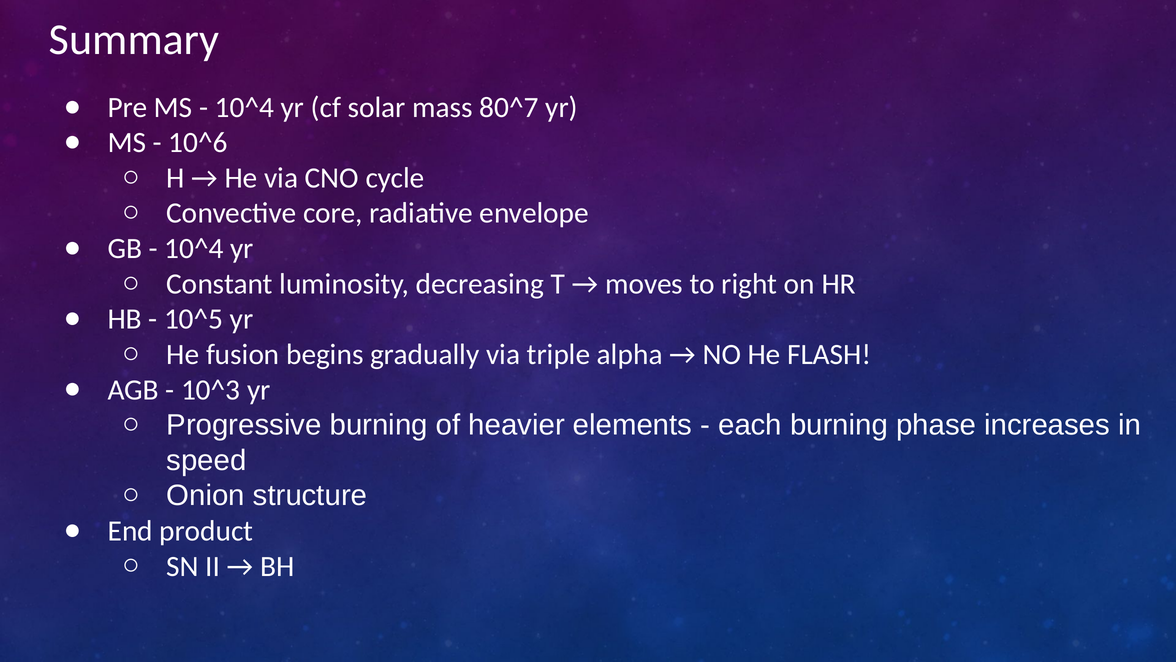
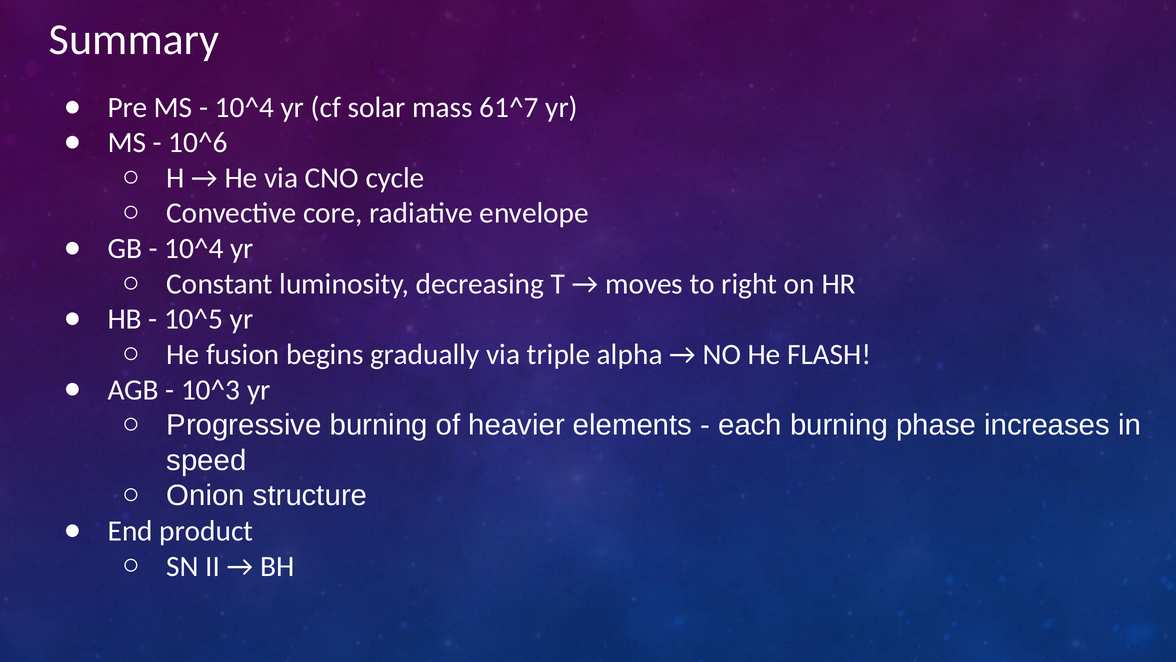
80^7: 80^7 -> 61^7
